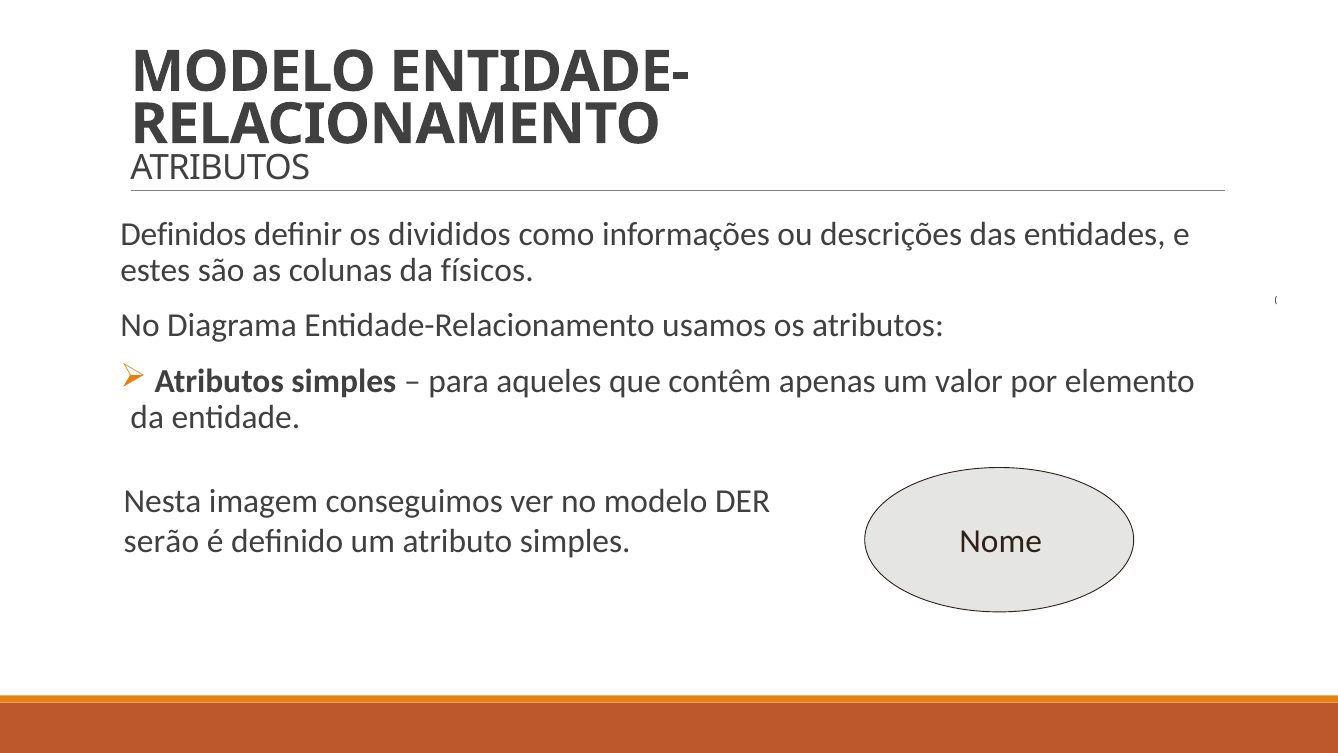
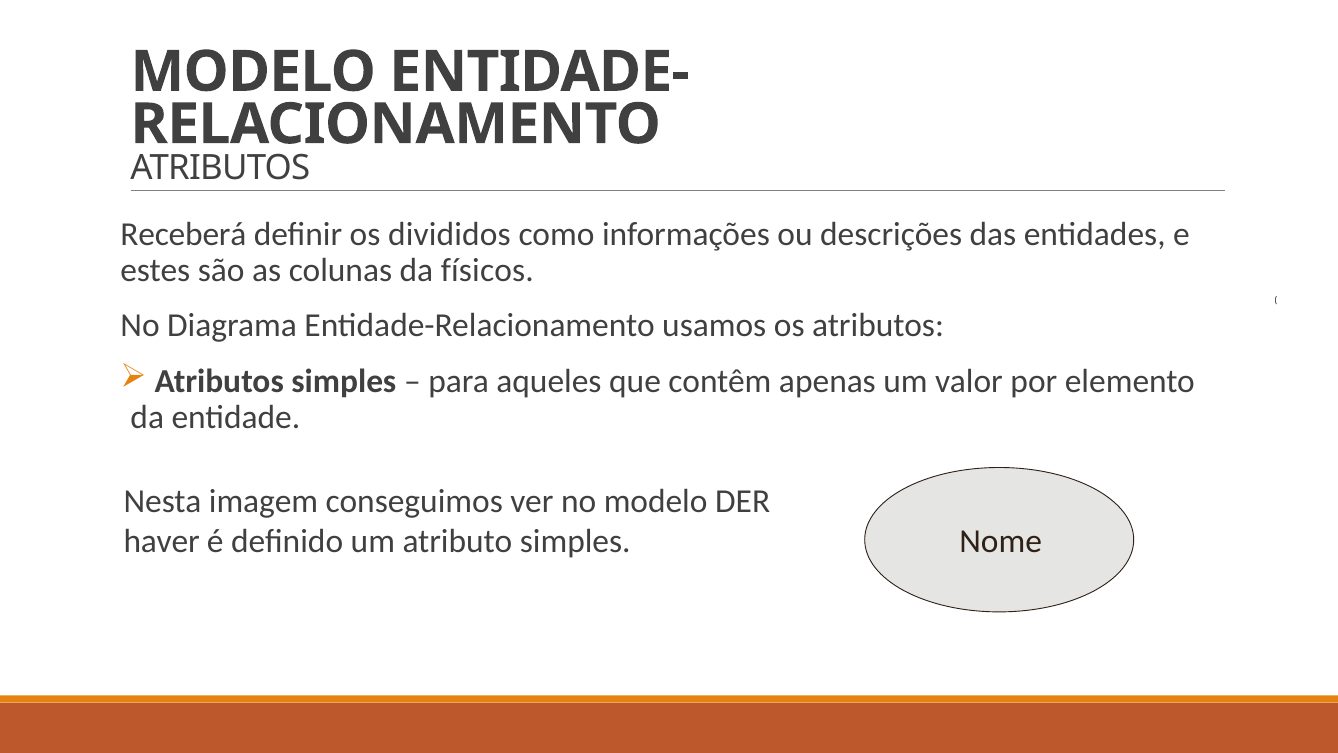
Definidos: Definidos -> Receberá
serão: serão -> haver
